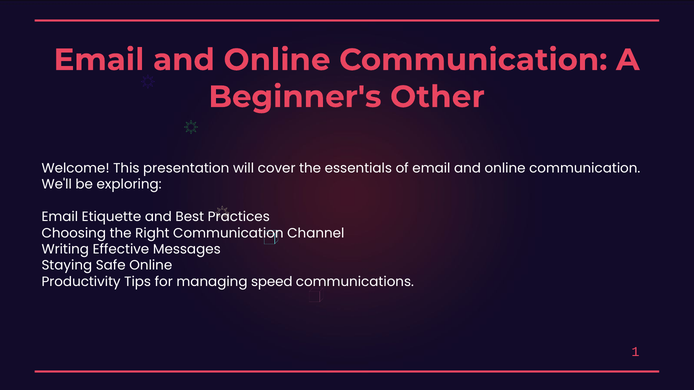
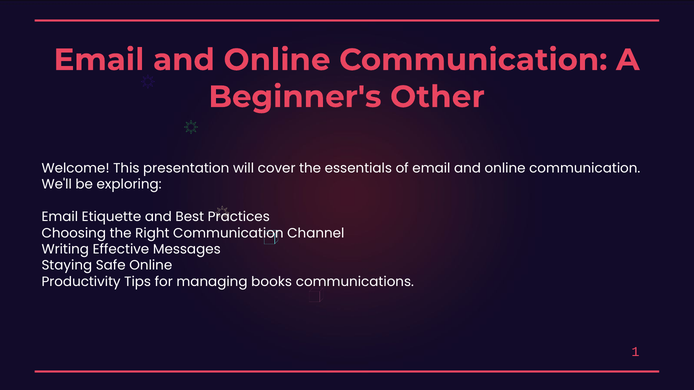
speed: speed -> books
